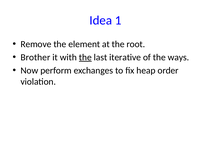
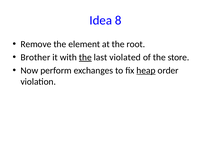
1: 1 -> 8
iterative: iterative -> violated
ways: ways -> store
heap underline: none -> present
